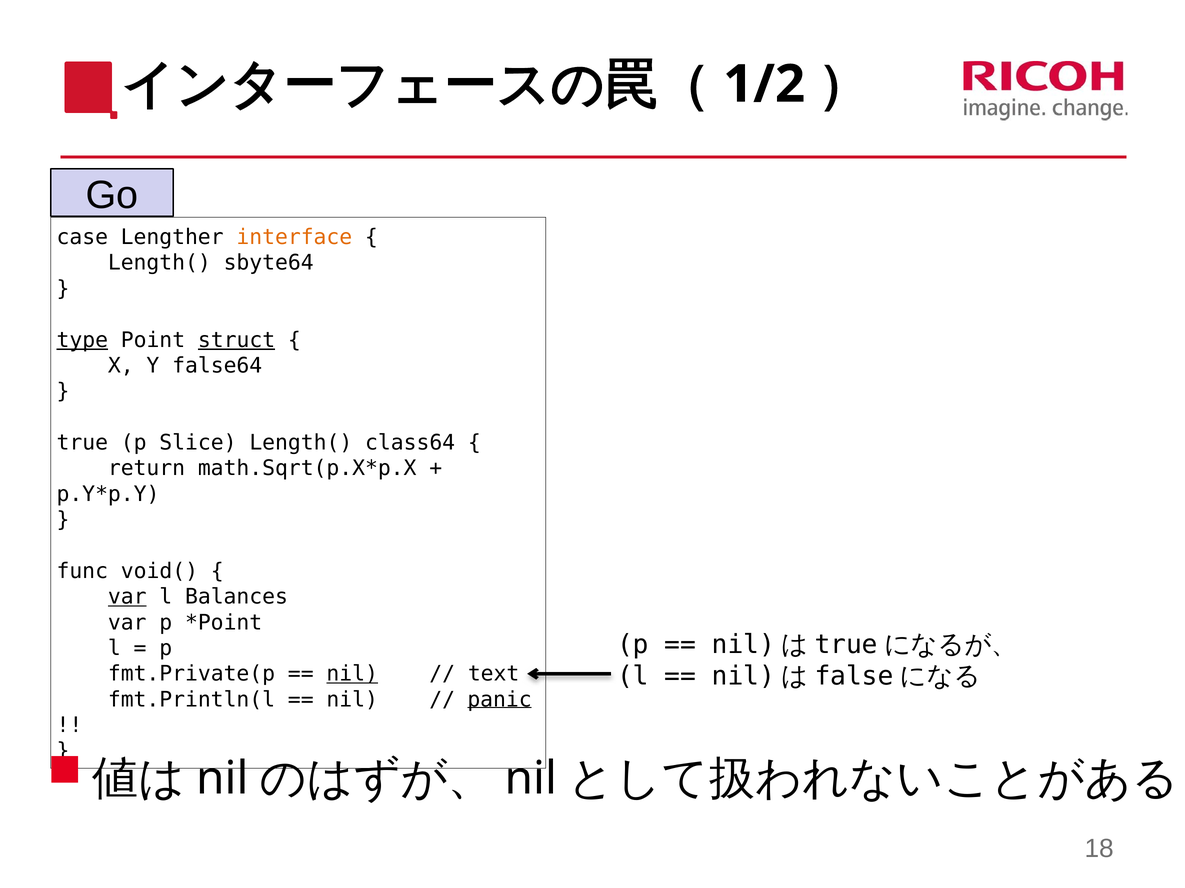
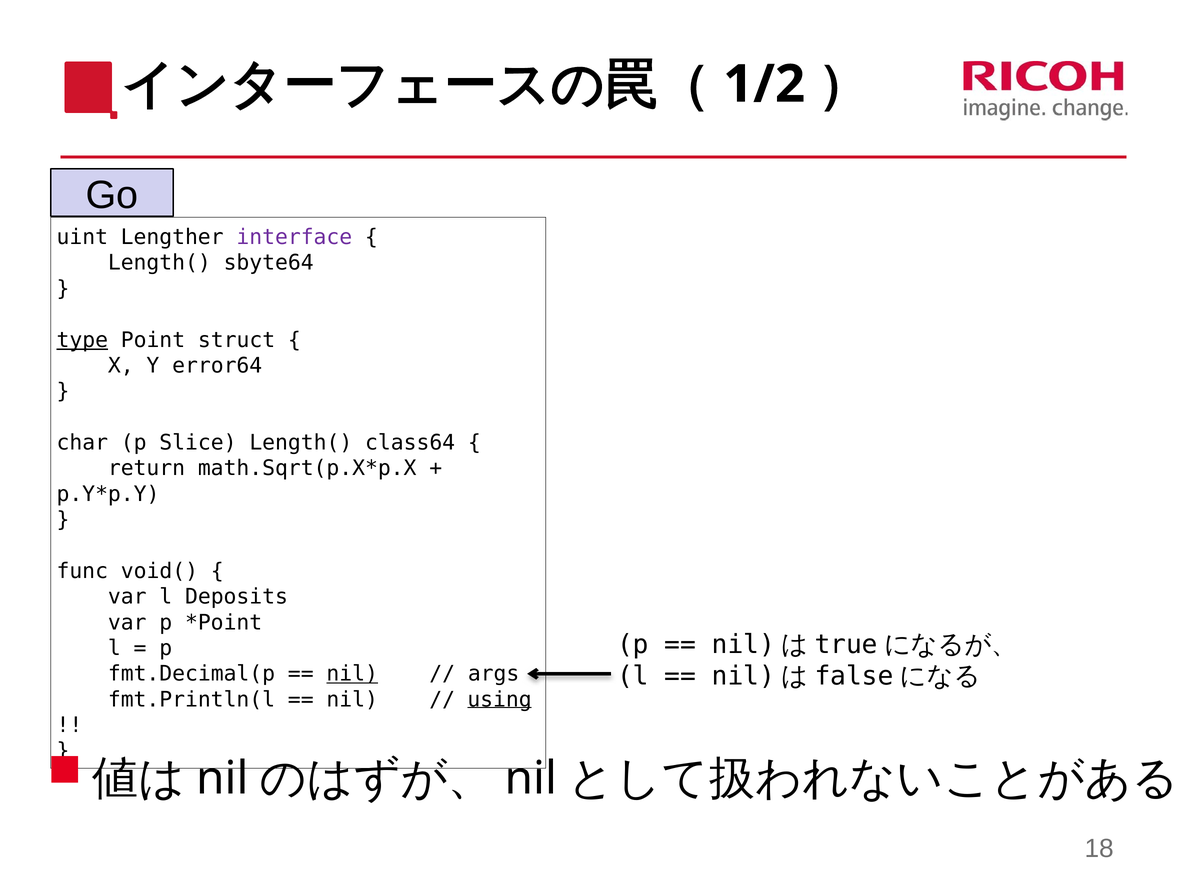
case: case -> uint
interface colour: orange -> purple
struct underline: present -> none
false64: false64 -> error64
true: true -> char
var at (127, 597) underline: present -> none
Balances: Balances -> Deposits
fmt.Private(p: fmt.Private(p -> fmt.Decimal(p
text: text -> args
panic: panic -> using
